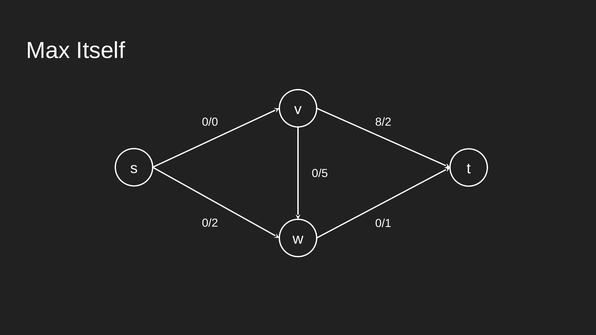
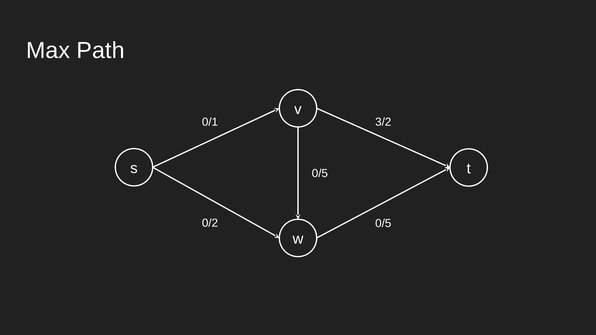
Itself: Itself -> Path
0/0: 0/0 -> 0/1
8/2: 8/2 -> 3/2
0/1 at (383, 223): 0/1 -> 0/5
